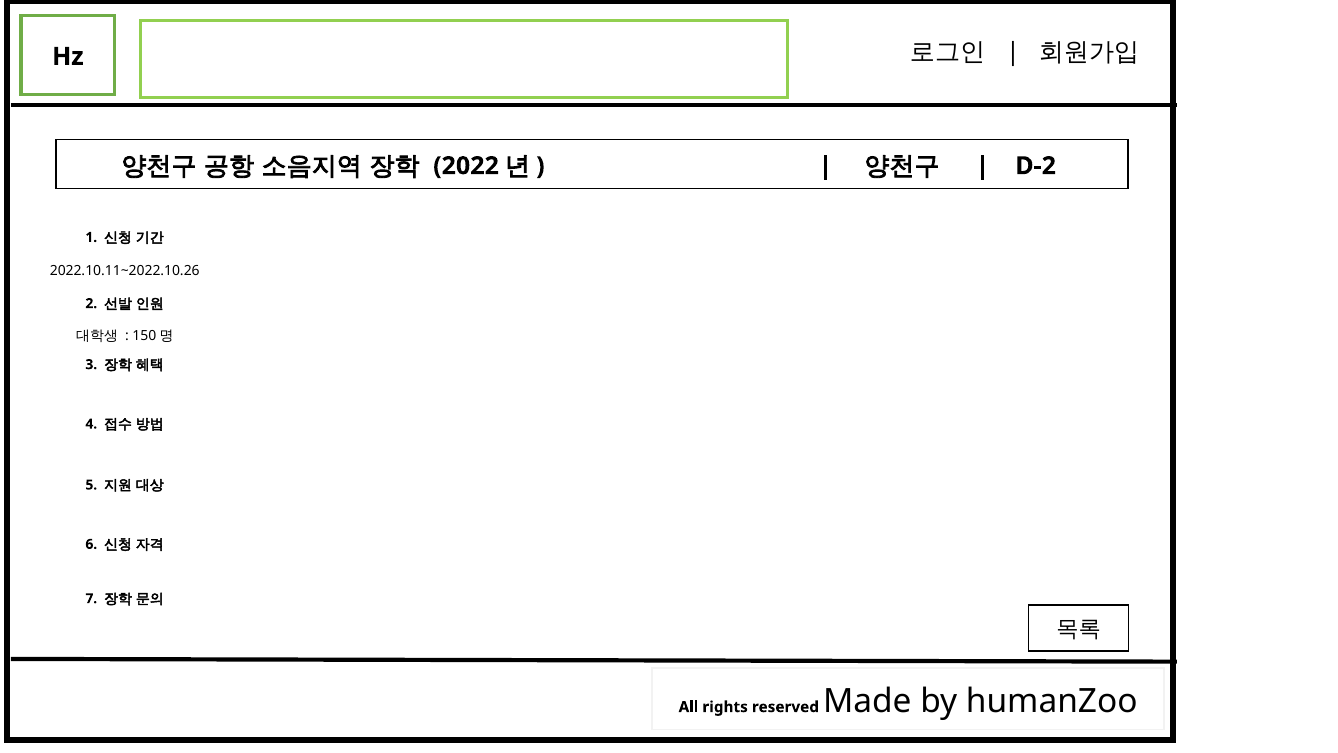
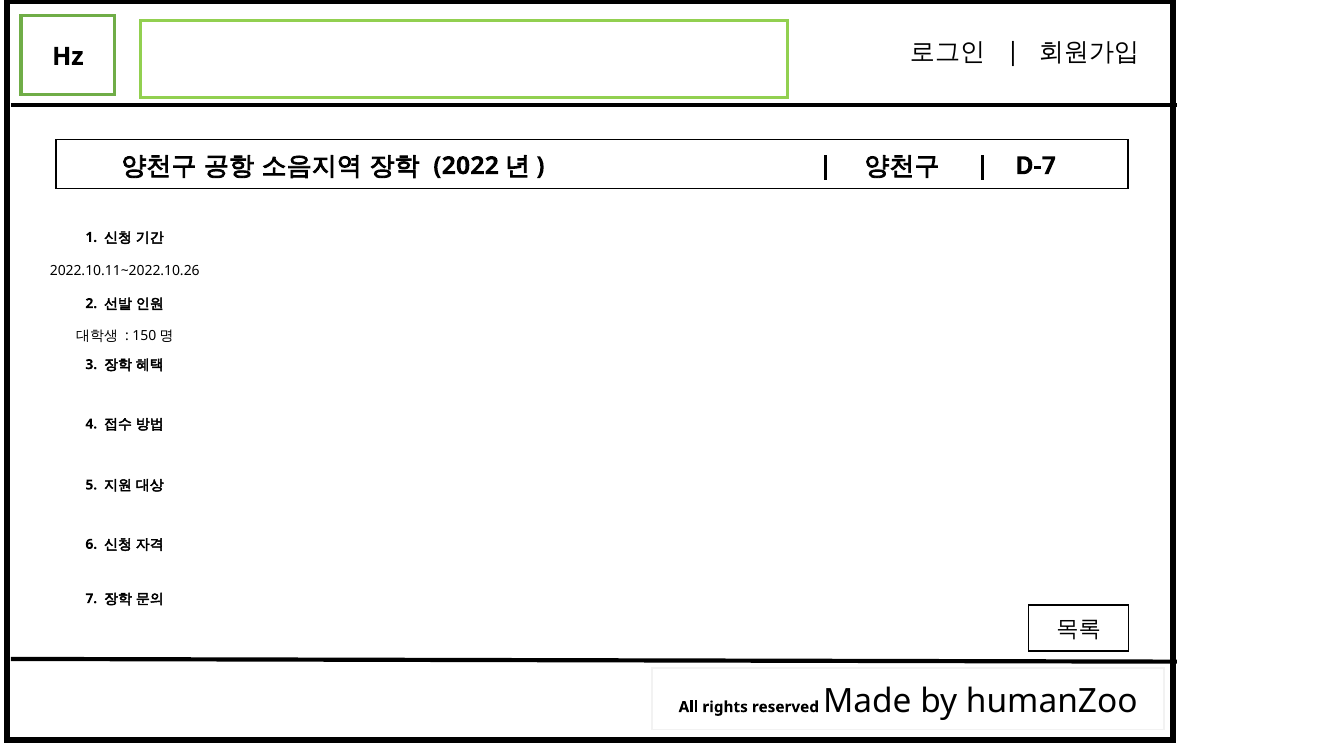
D-2: D-2 -> D-7
